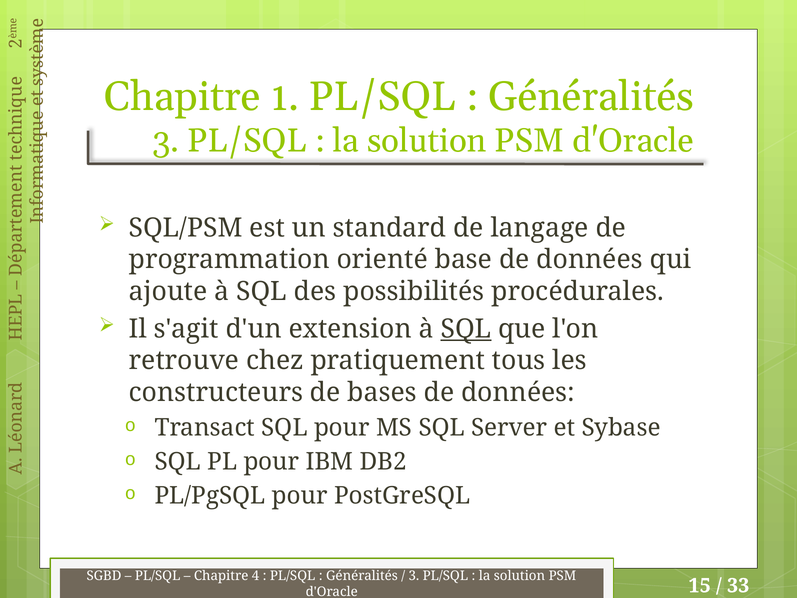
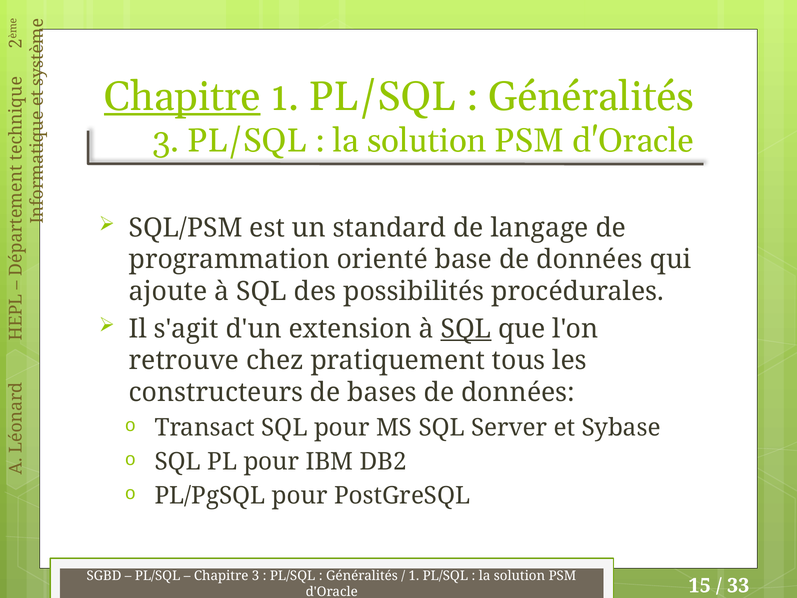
Chapitre at (182, 97) underline: none -> present
Chapitre 4: 4 -> 3
3 at (414, 576): 3 -> 1
